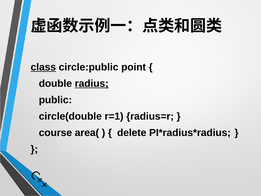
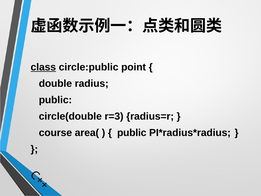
radius underline: present -> none
r=1: r=1 -> r=3
delete at (132, 133): delete -> public
